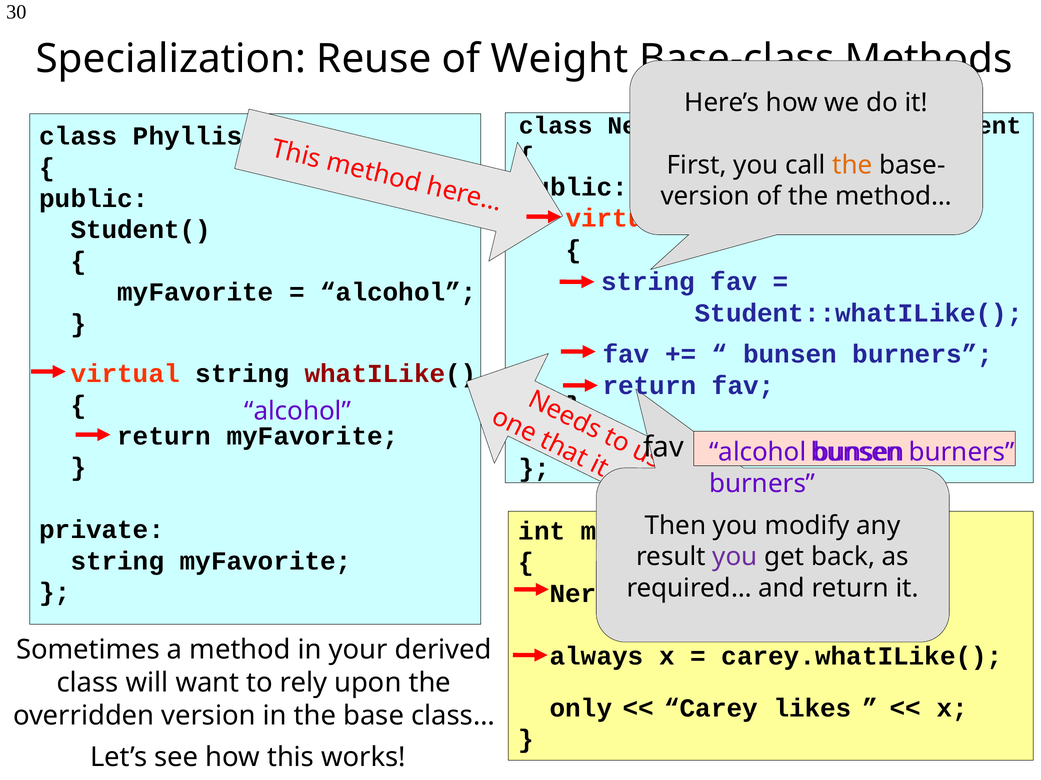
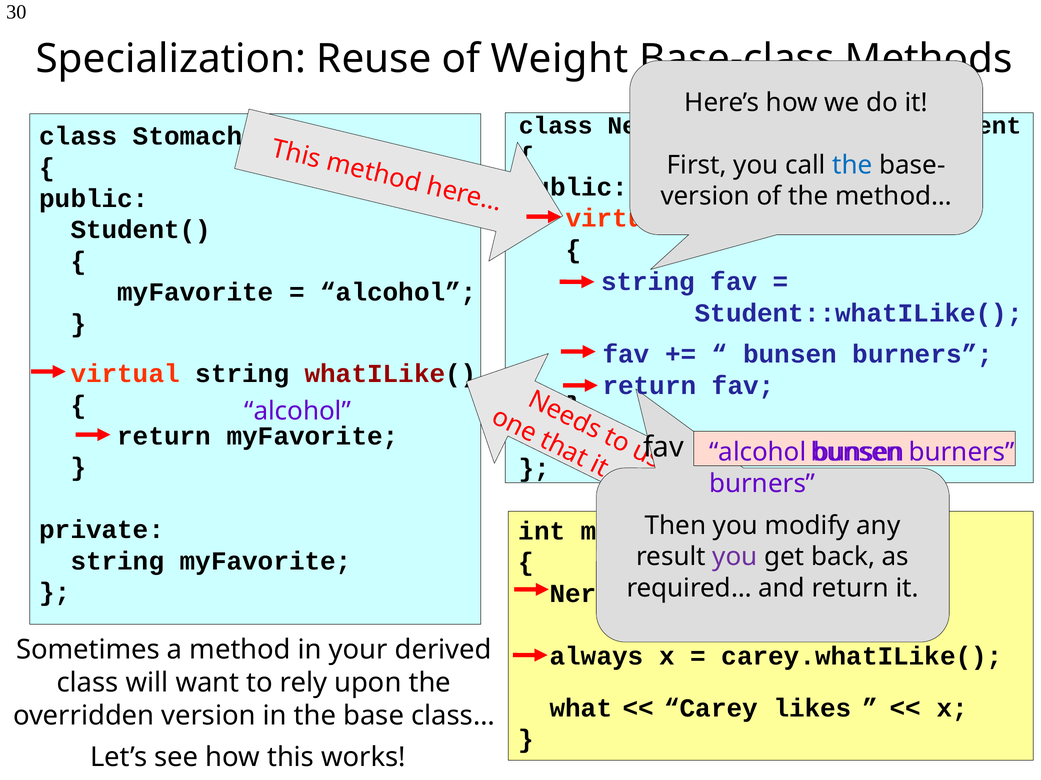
Phyllis: Phyllis -> Stomach
the at (853, 165) colour: orange -> blue
only: only -> what
